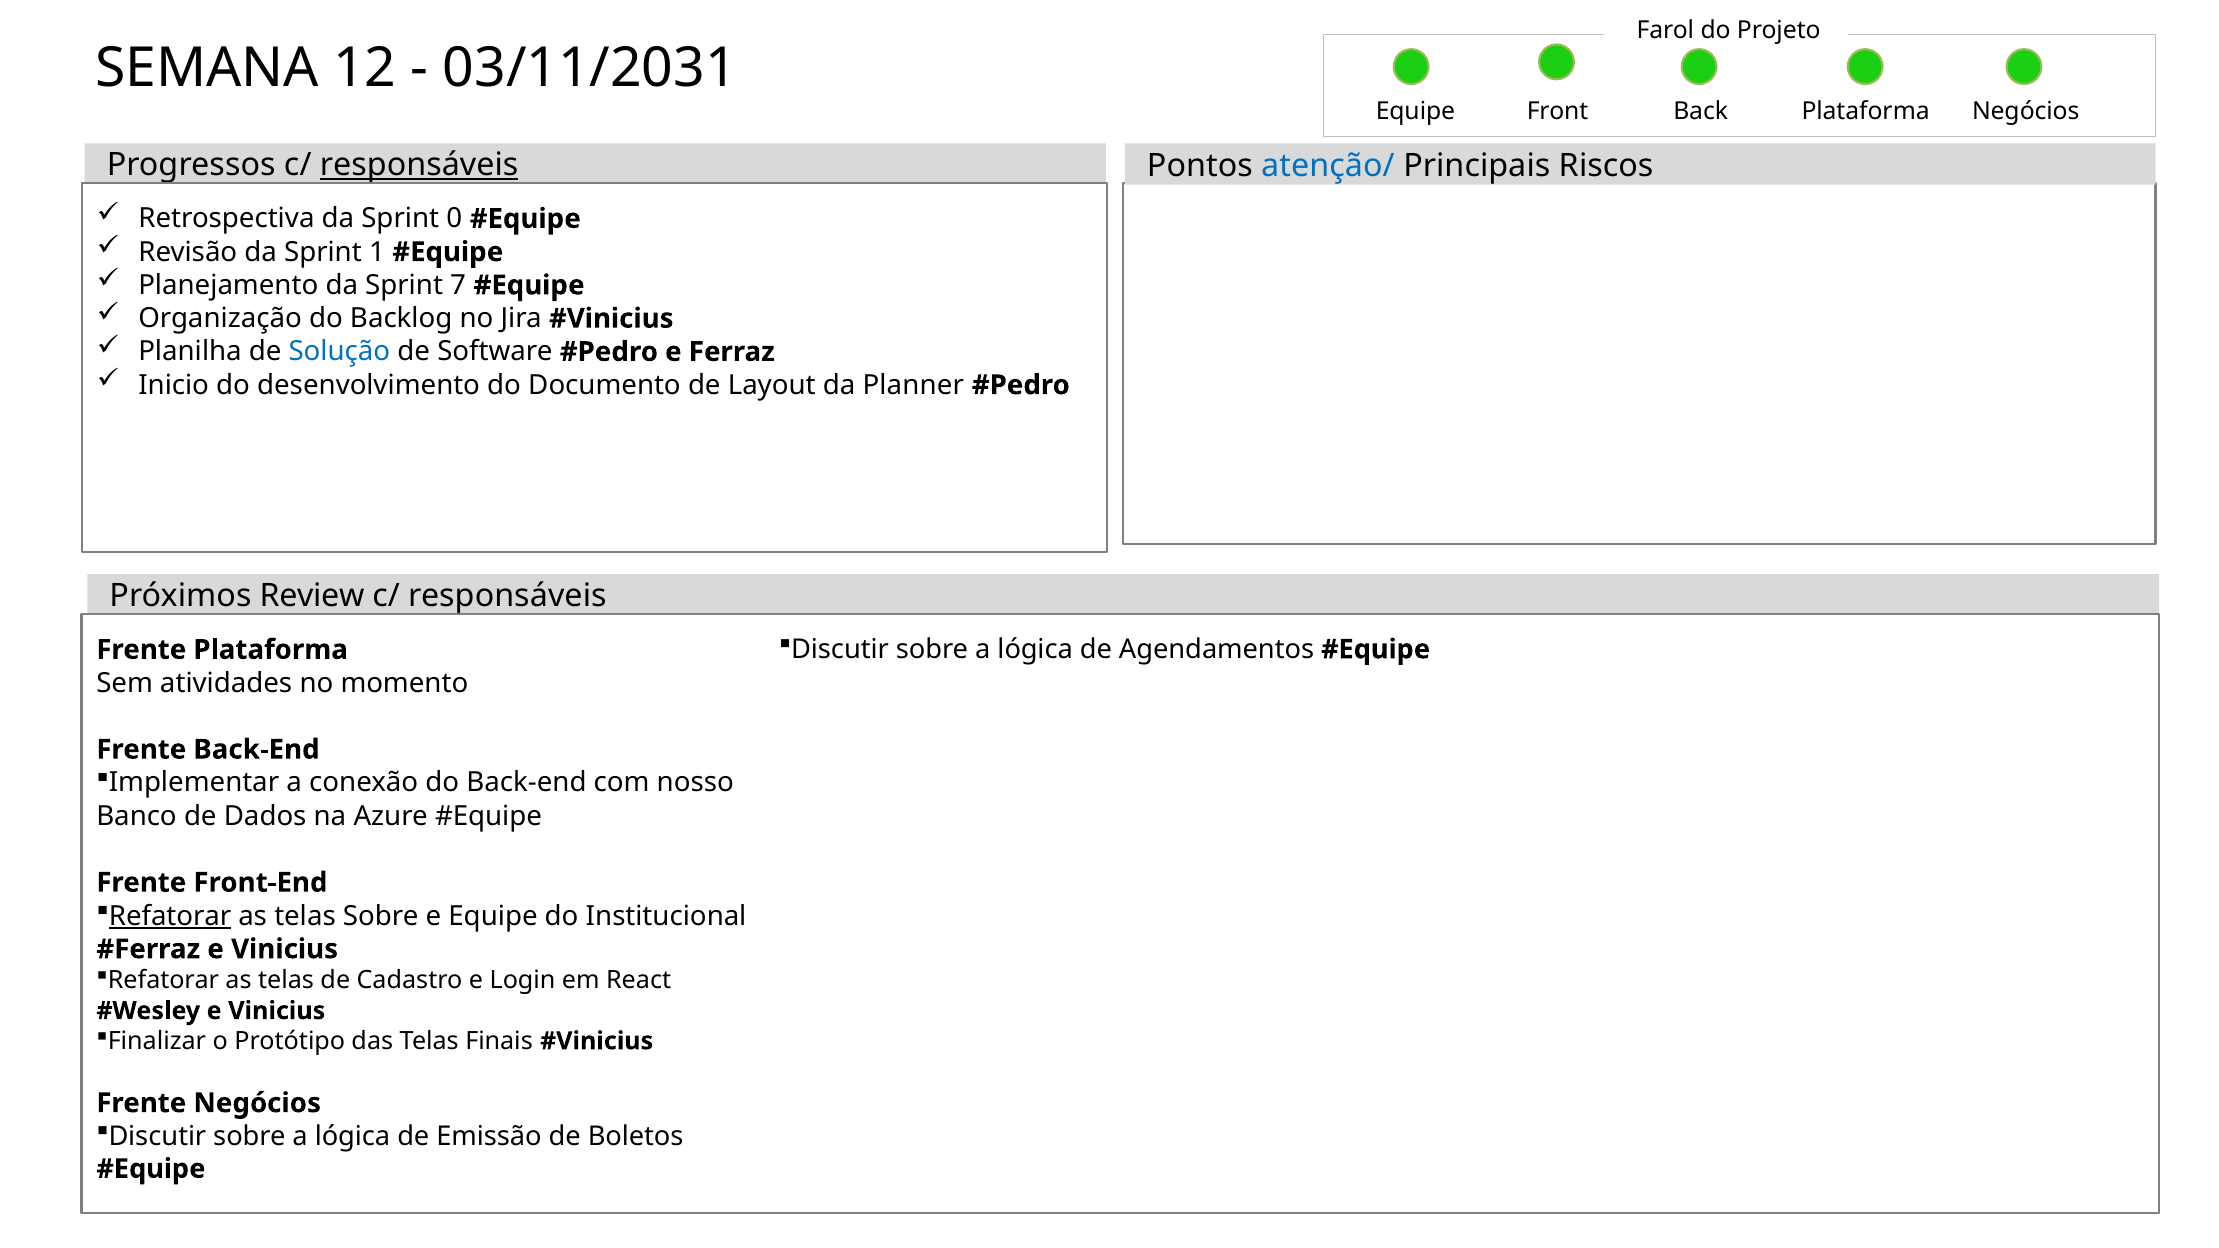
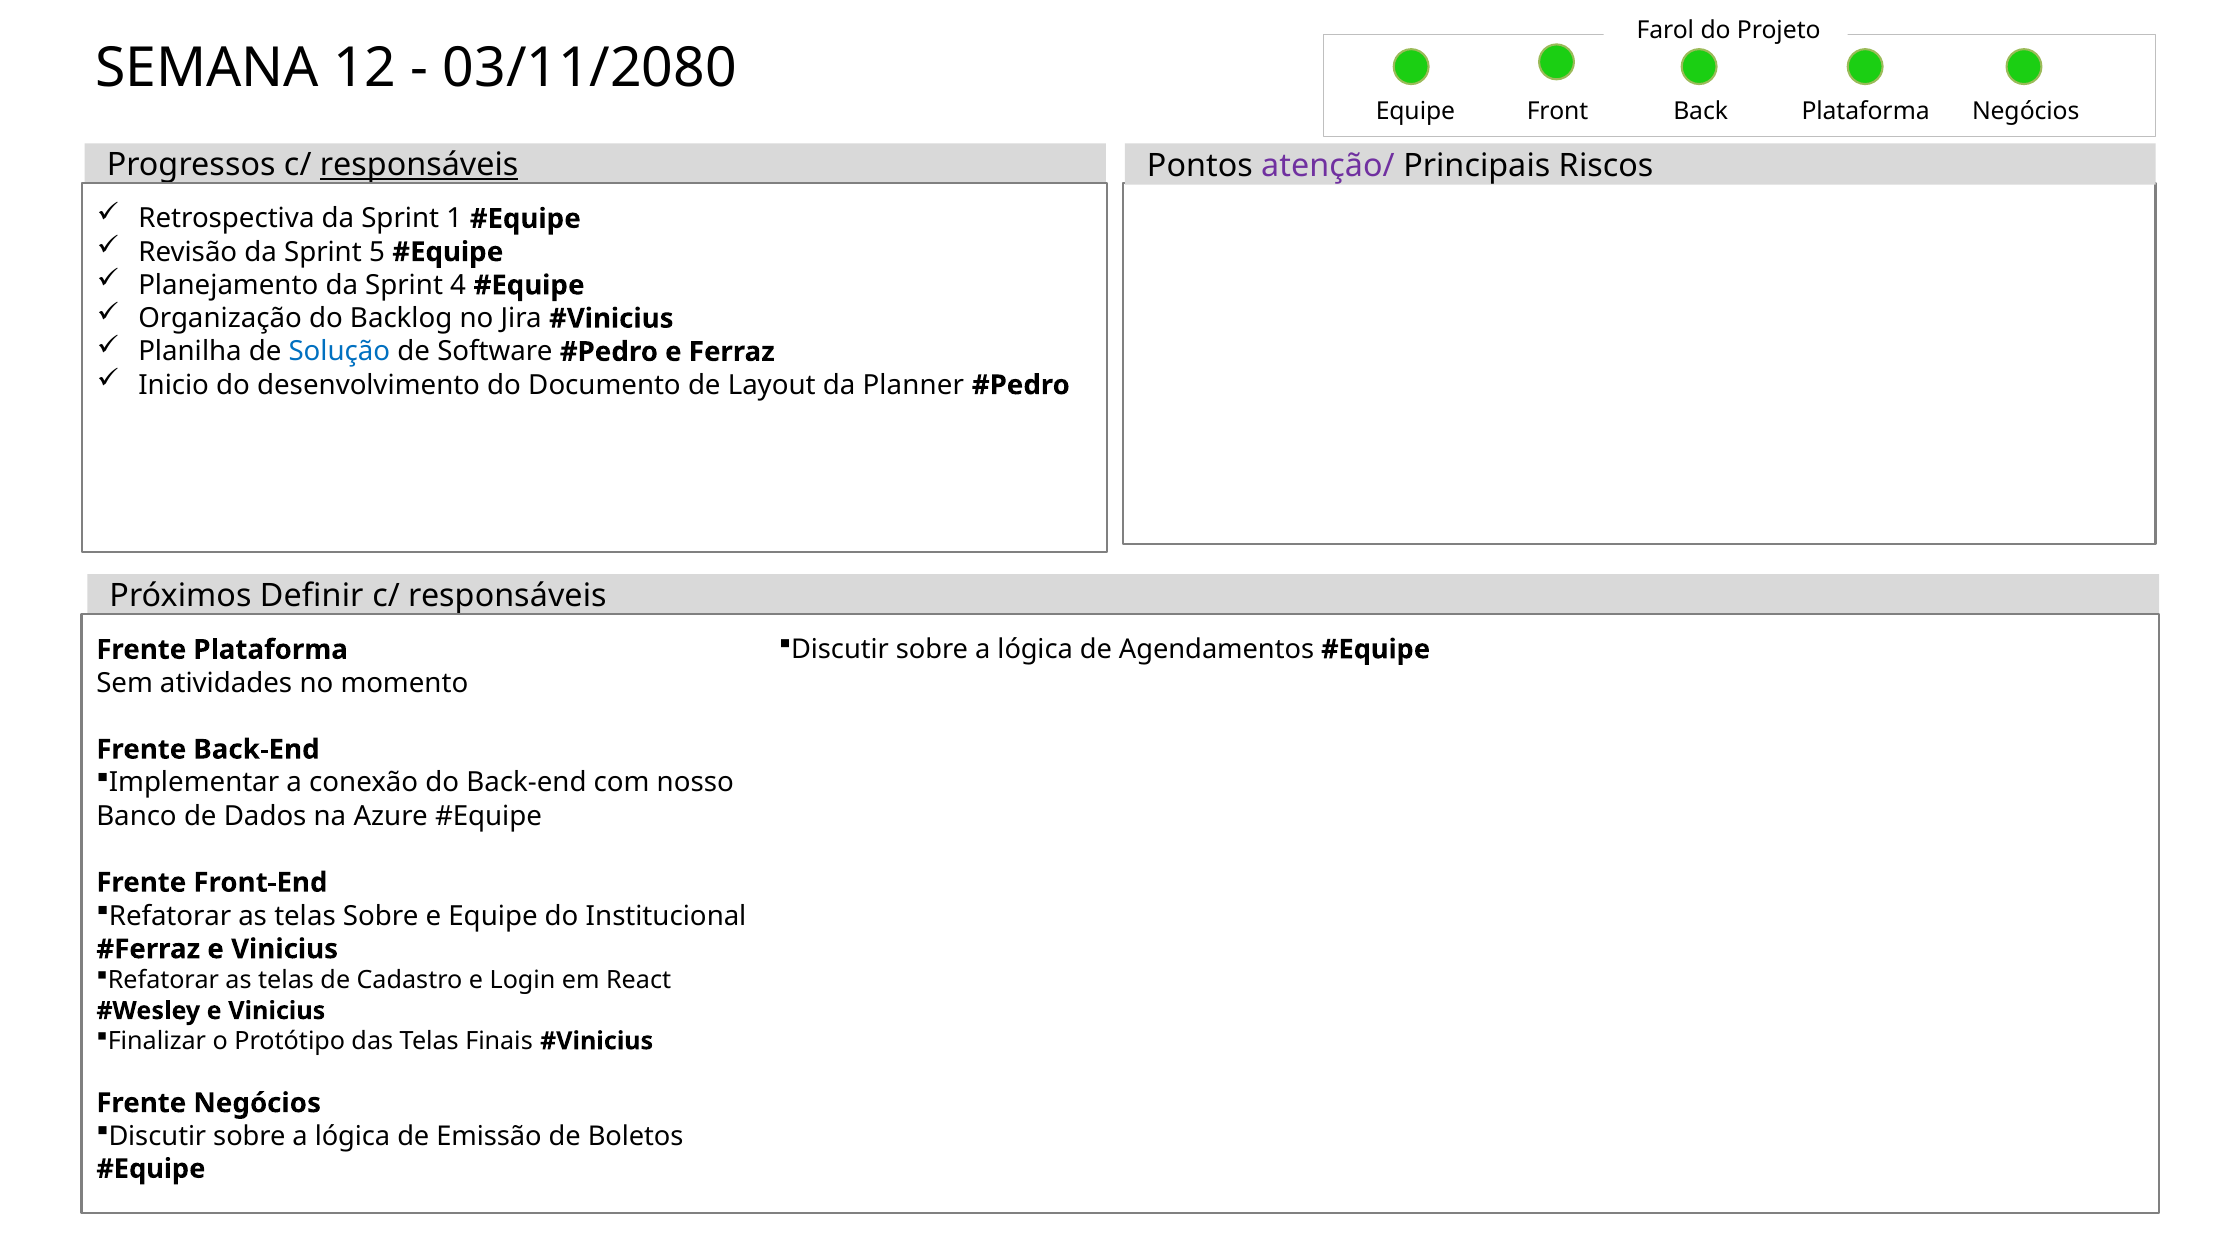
03/11/2031: 03/11/2031 -> 03/11/2080
atenção/ colour: blue -> purple
0: 0 -> 1
1: 1 -> 5
7: 7 -> 4
Review: Review -> Definir
Refatorar at (170, 916) underline: present -> none
